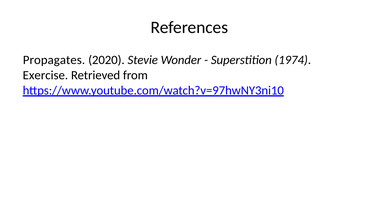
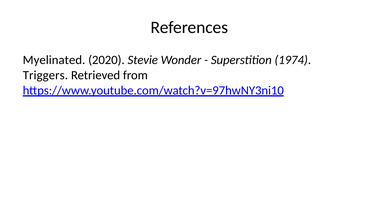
Propagates: Propagates -> Myelinated
Exercise: Exercise -> Triggers
